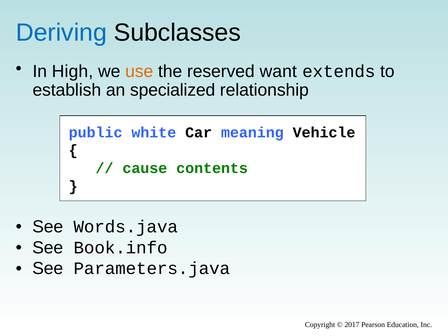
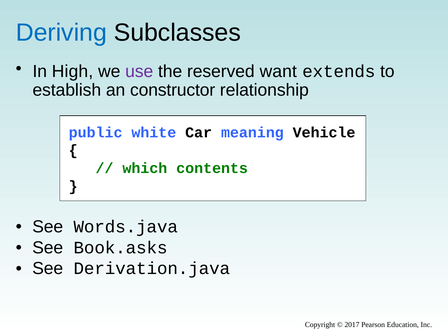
use colour: orange -> purple
specialized: specialized -> constructor
cause: cause -> which
Book.info: Book.info -> Book.asks
Parameters.java: Parameters.java -> Derivation.java
